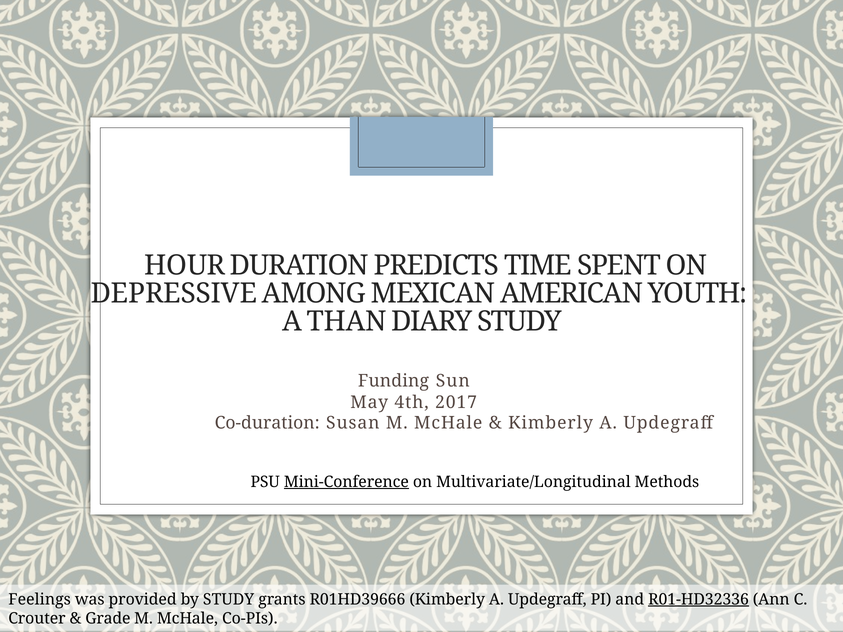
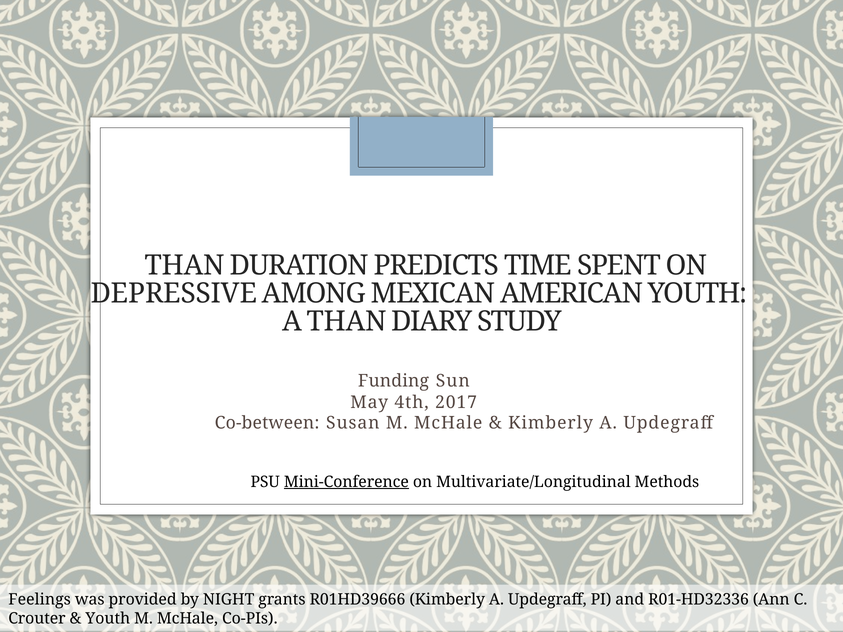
HOUR at (185, 266): HOUR -> THAN
Co-duration: Co-duration -> Co-between
by STUDY: STUDY -> NIGHT
R01-HD32336 underline: present -> none
Grade at (108, 619): Grade -> Youth
